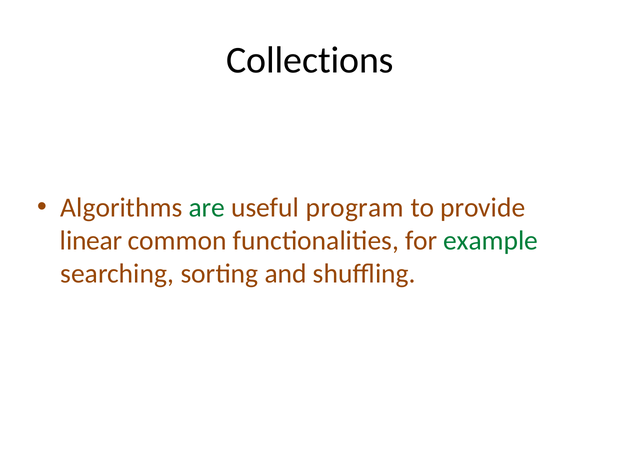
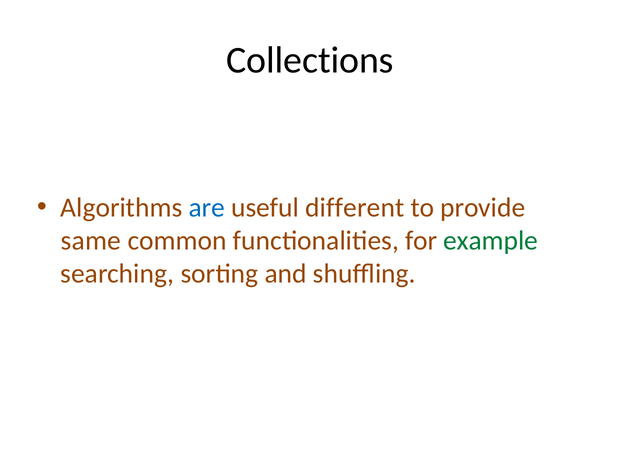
are colour: green -> blue
program: program -> different
linear: linear -> same
